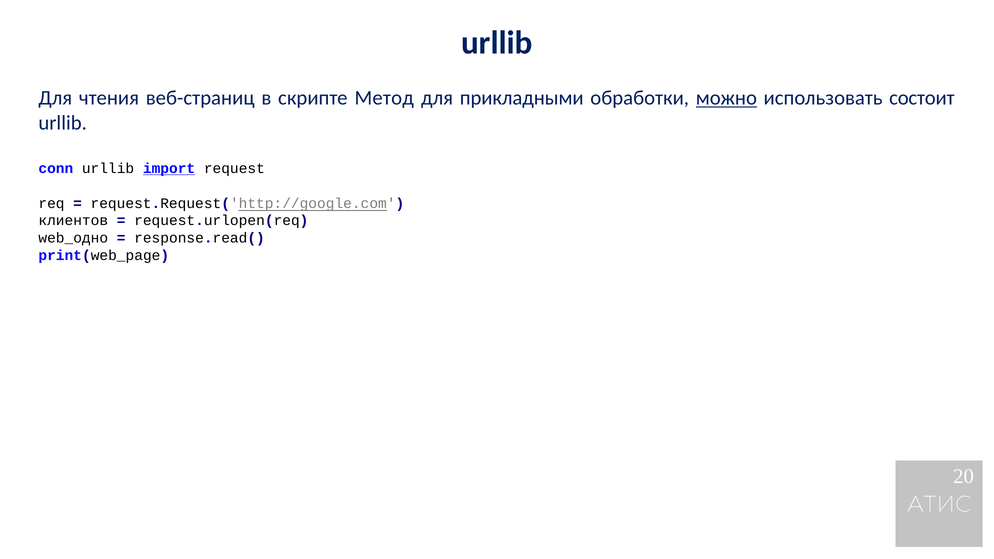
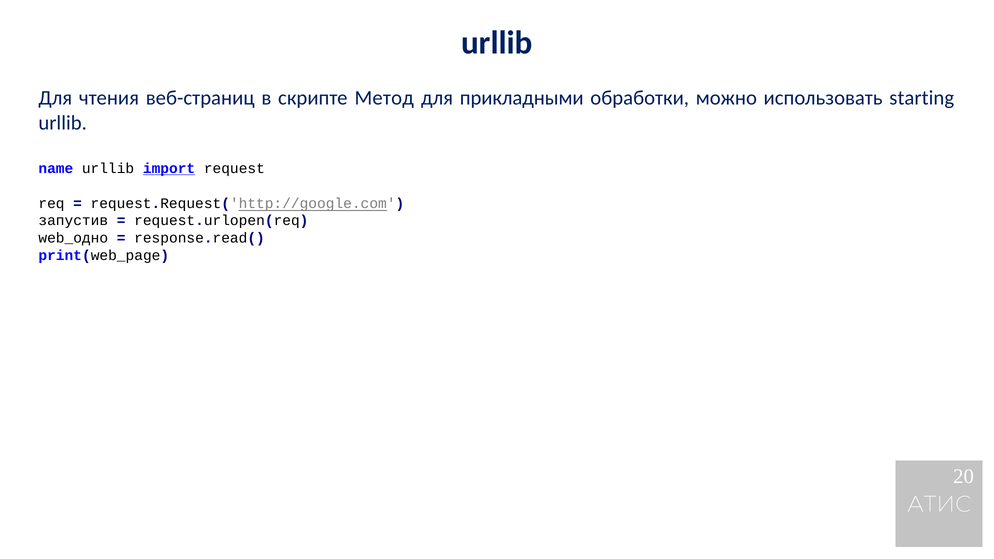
можно underline: present -> none
состоит: состоит -> starting
conn: conn -> name
клиентов: клиентов -> запустив
